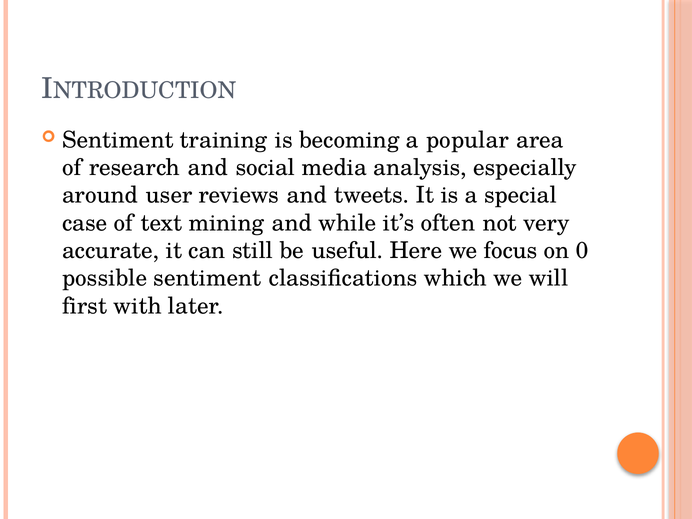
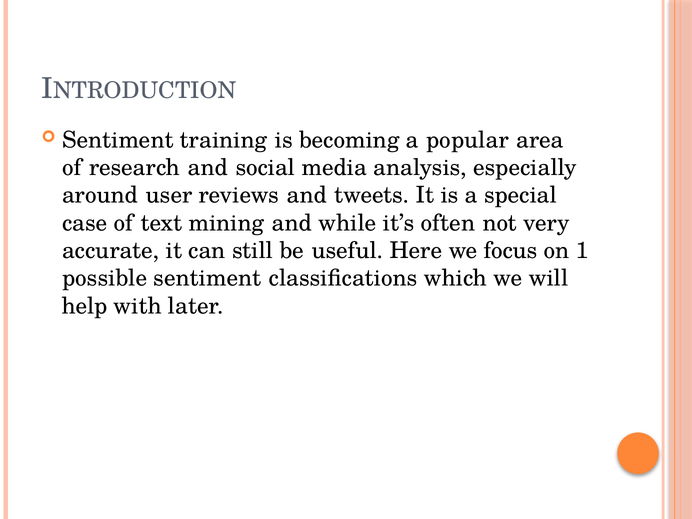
0: 0 -> 1
first: first -> help
